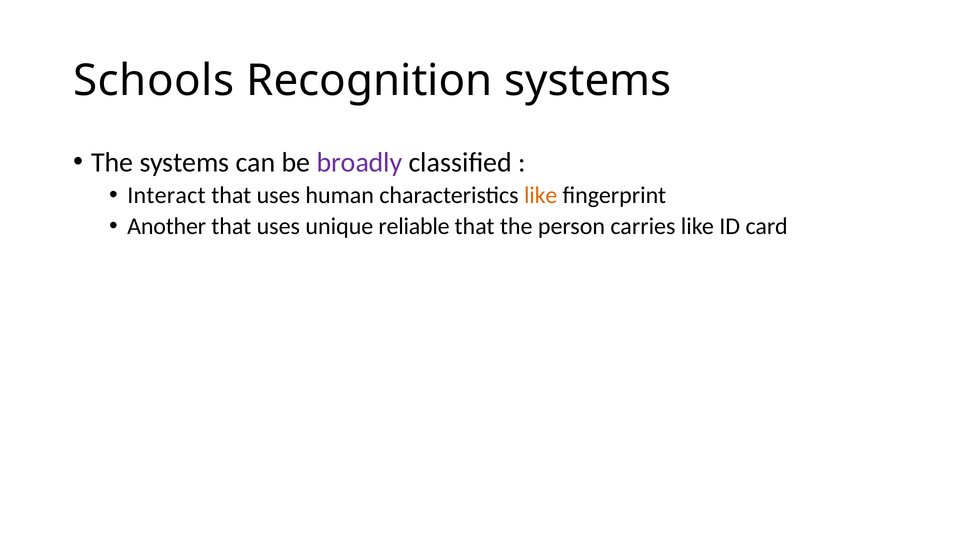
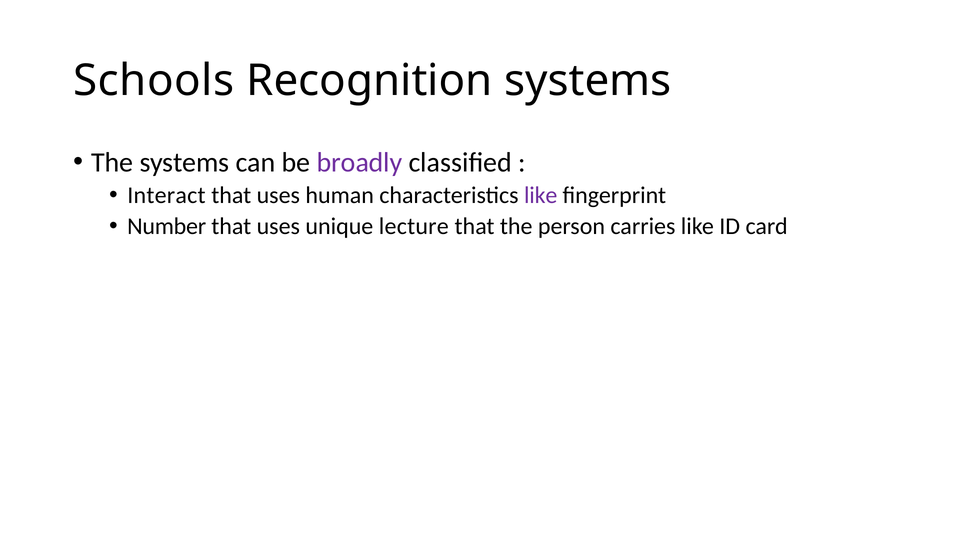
like at (541, 195) colour: orange -> purple
Another: Another -> Number
reliable: reliable -> lecture
